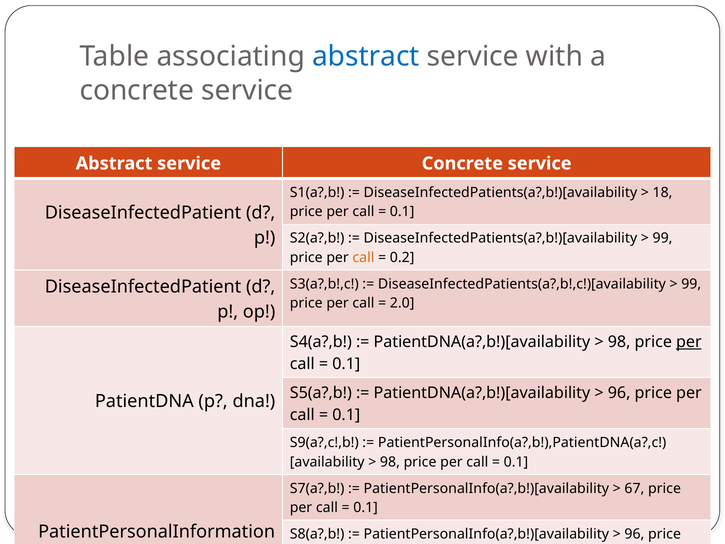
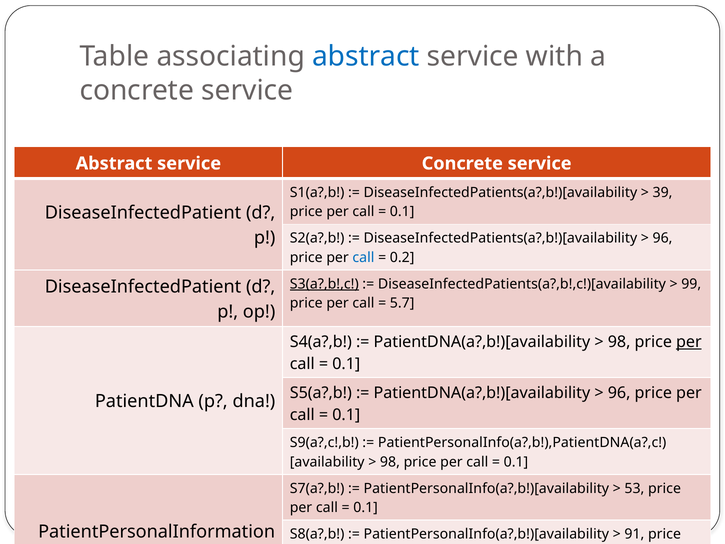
18: 18 -> 39
99 at (663, 238): 99 -> 96
call at (363, 257) colour: orange -> blue
S3(a?,b!,c underline: none -> present
2.0: 2.0 -> 5.7
67: 67 -> 53
96 at (634, 534): 96 -> 91
